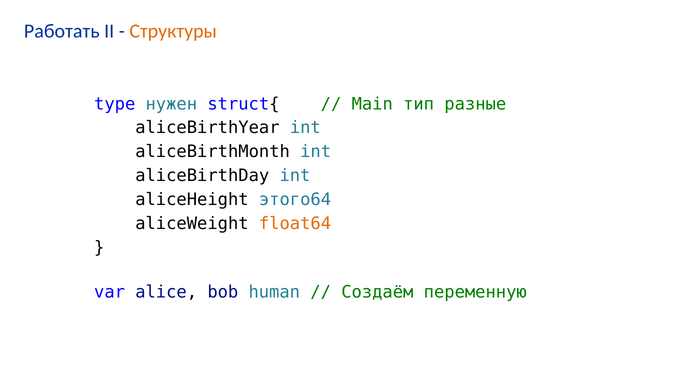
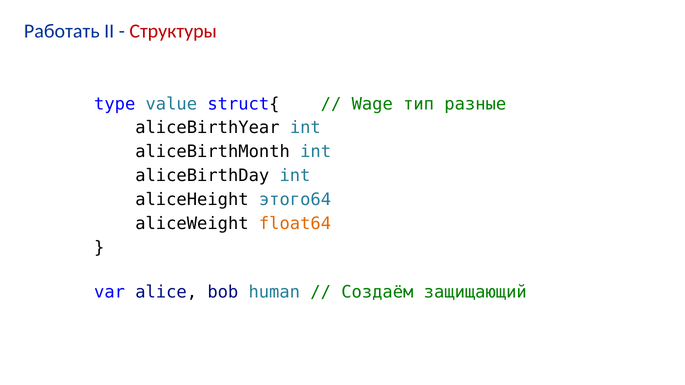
Структуры colour: orange -> red
нужен: нужен -> value
Main: Main -> Wage
переменную: переменную -> защищающий
